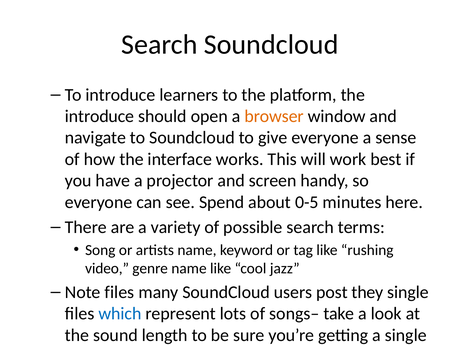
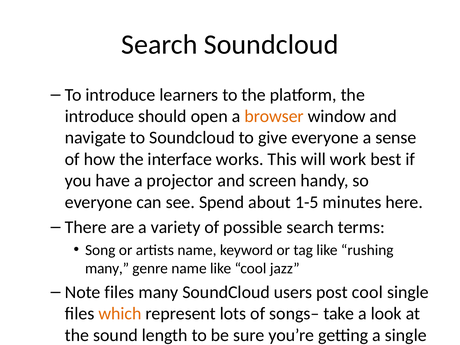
0-5: 0-5 -> 1-5
video at (107, 268): video -> many
post they: they -> cool
which colour: blue -> orange
